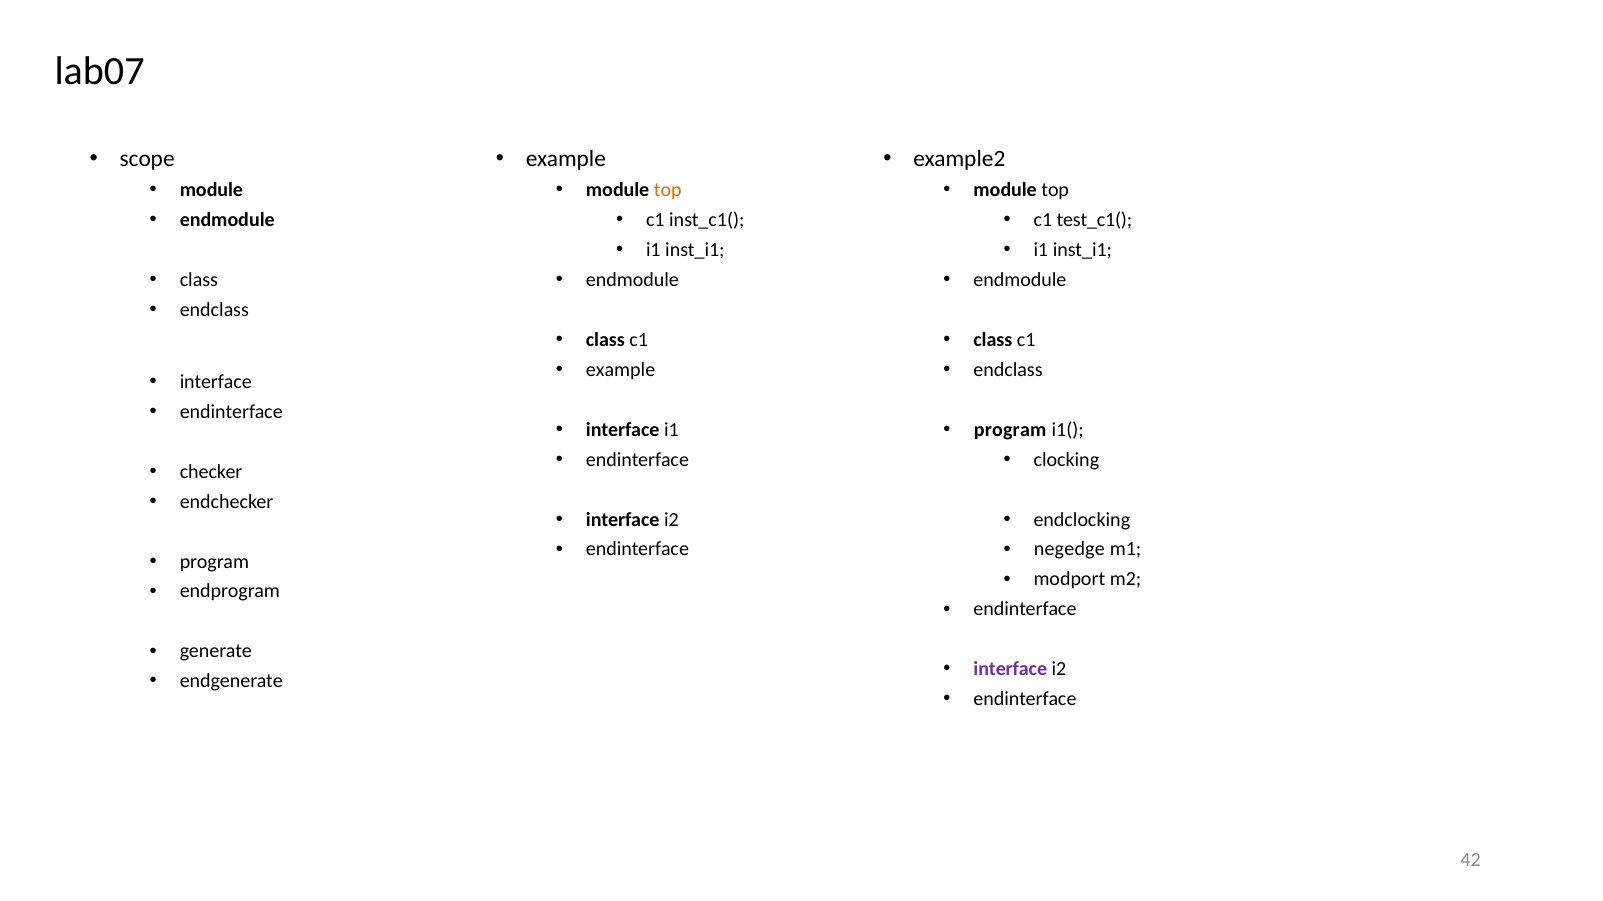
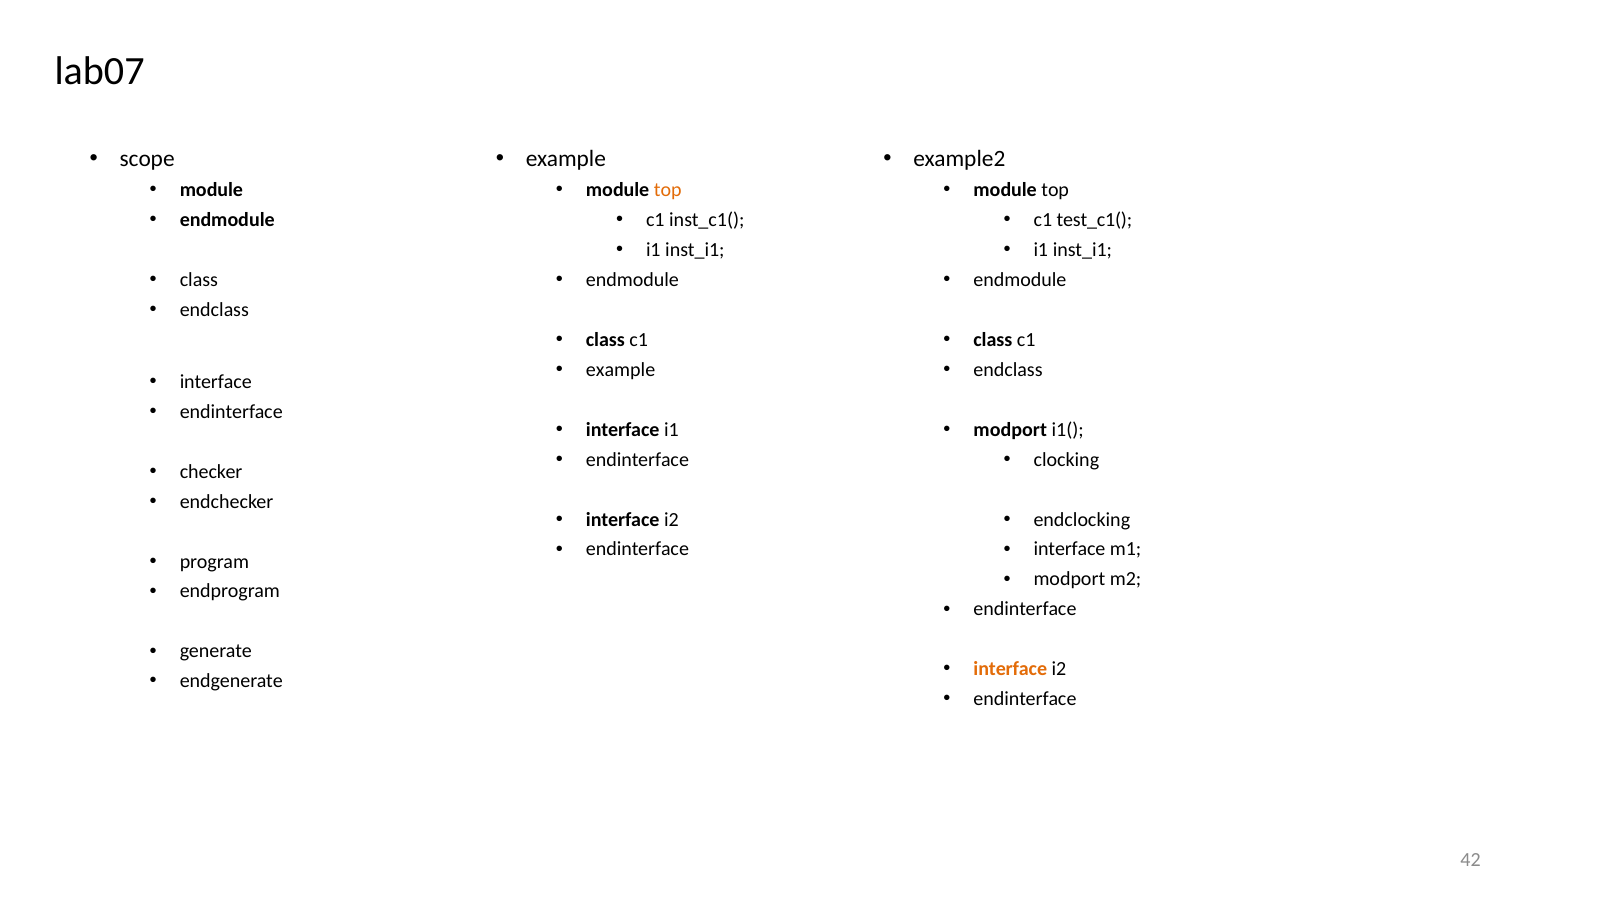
program at (1010, 430): program -> modport
negedge at (1069, 550): negedge -> interface
interface at (1010, 670) colour: purple -> orange
